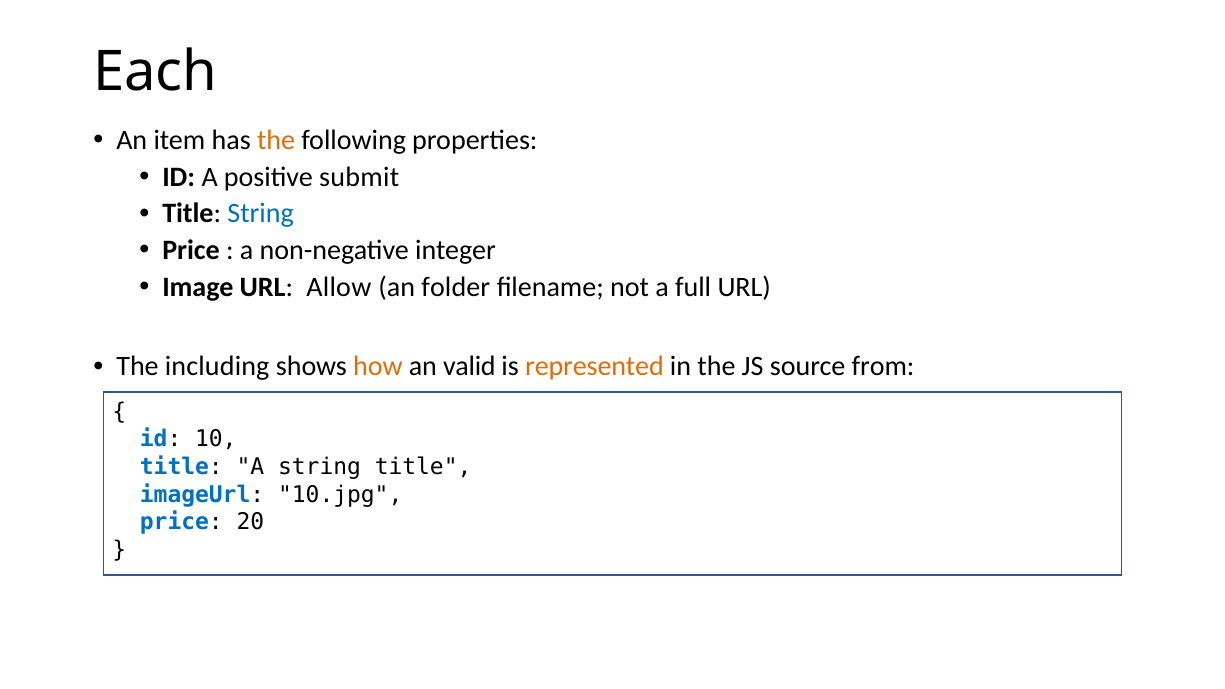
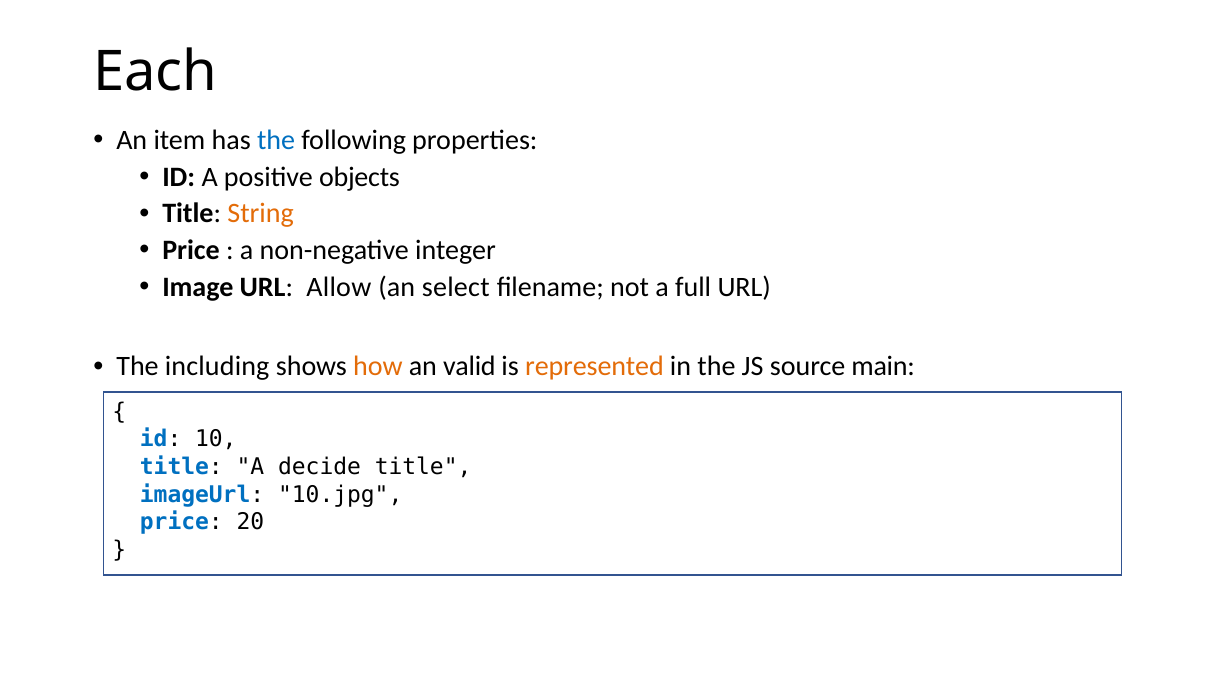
the at (276, 140) colour: orange -> blue
submit: submit -> objects
String at (261, 214) colour: blue -> orange
folder: folder -> select
from: from -> main
A string: string -> decide
